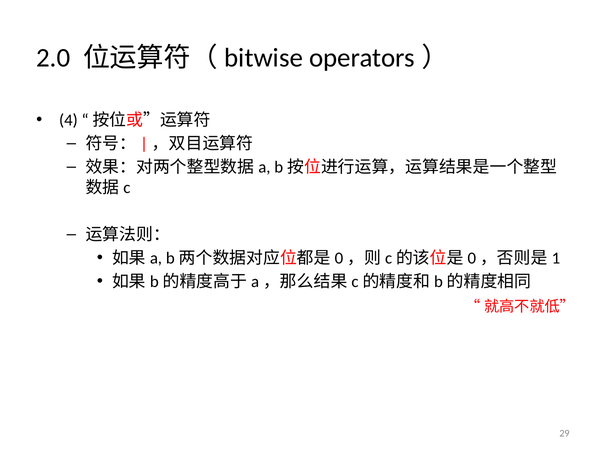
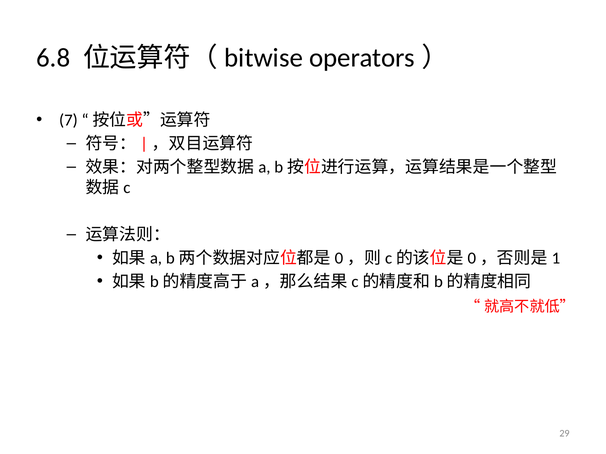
2.0: 2.0 -> 6.8
4: 4 -> 7
